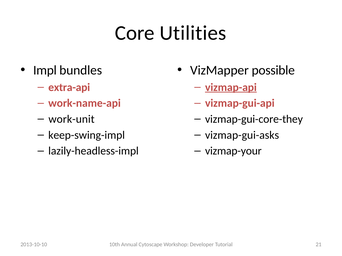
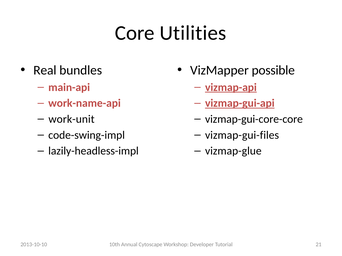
Impl: Impl -> Real
extra-api: extra-api -> main-api
vizmap-gui-api underline: none -> present
vizmap-gui-core-they: vizmap-gui-core-they -> vizmap-gui-core-core
keep-swing-impl: keep-swing-impl -> code-swing-impl
vizmap-gui-asks: vizmap-gui-asks -> vizmap-gui-files
vizmap-your: vizmap-your -> vizmap-glue
